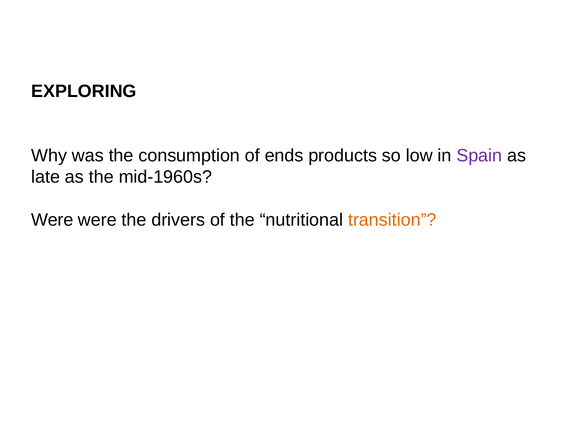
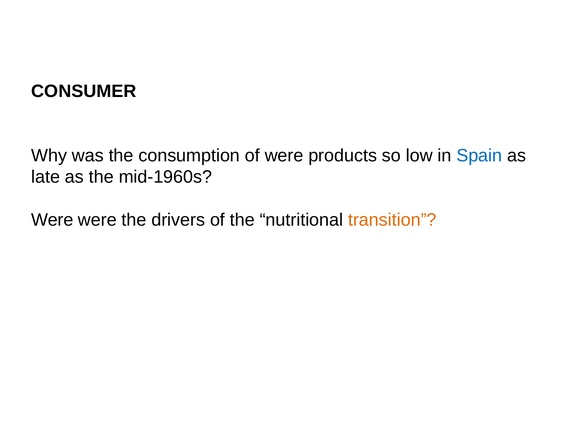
EXPLORING: EXPLORING -> CONSUMER
of ends: ends -> were
Spain colour: purple -> blue
